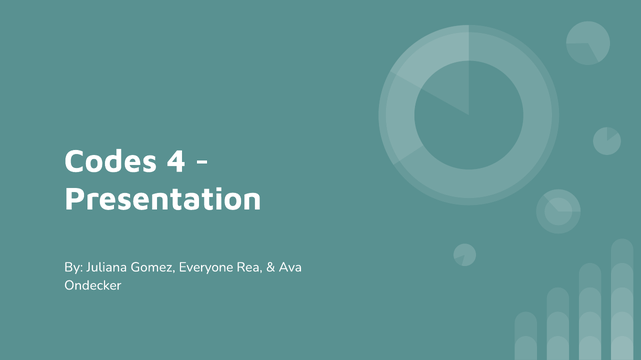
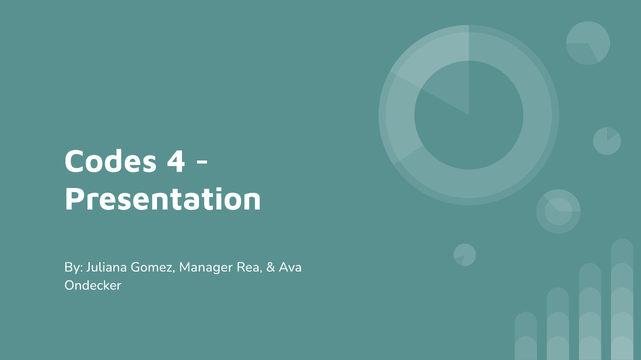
Everyone: Everyone -> Manager
